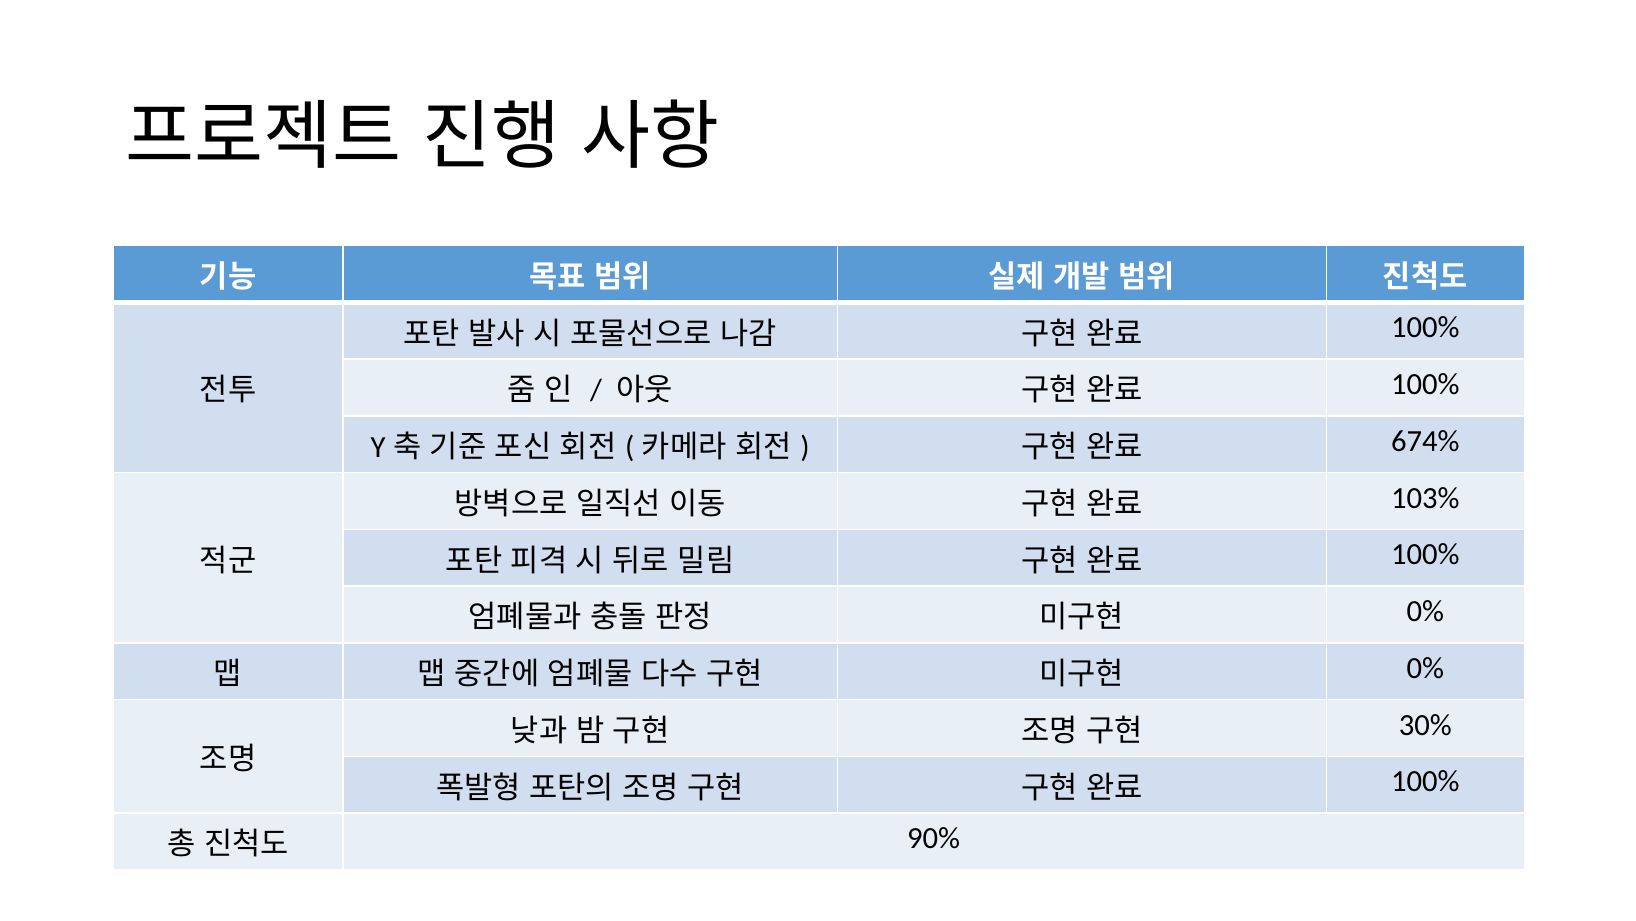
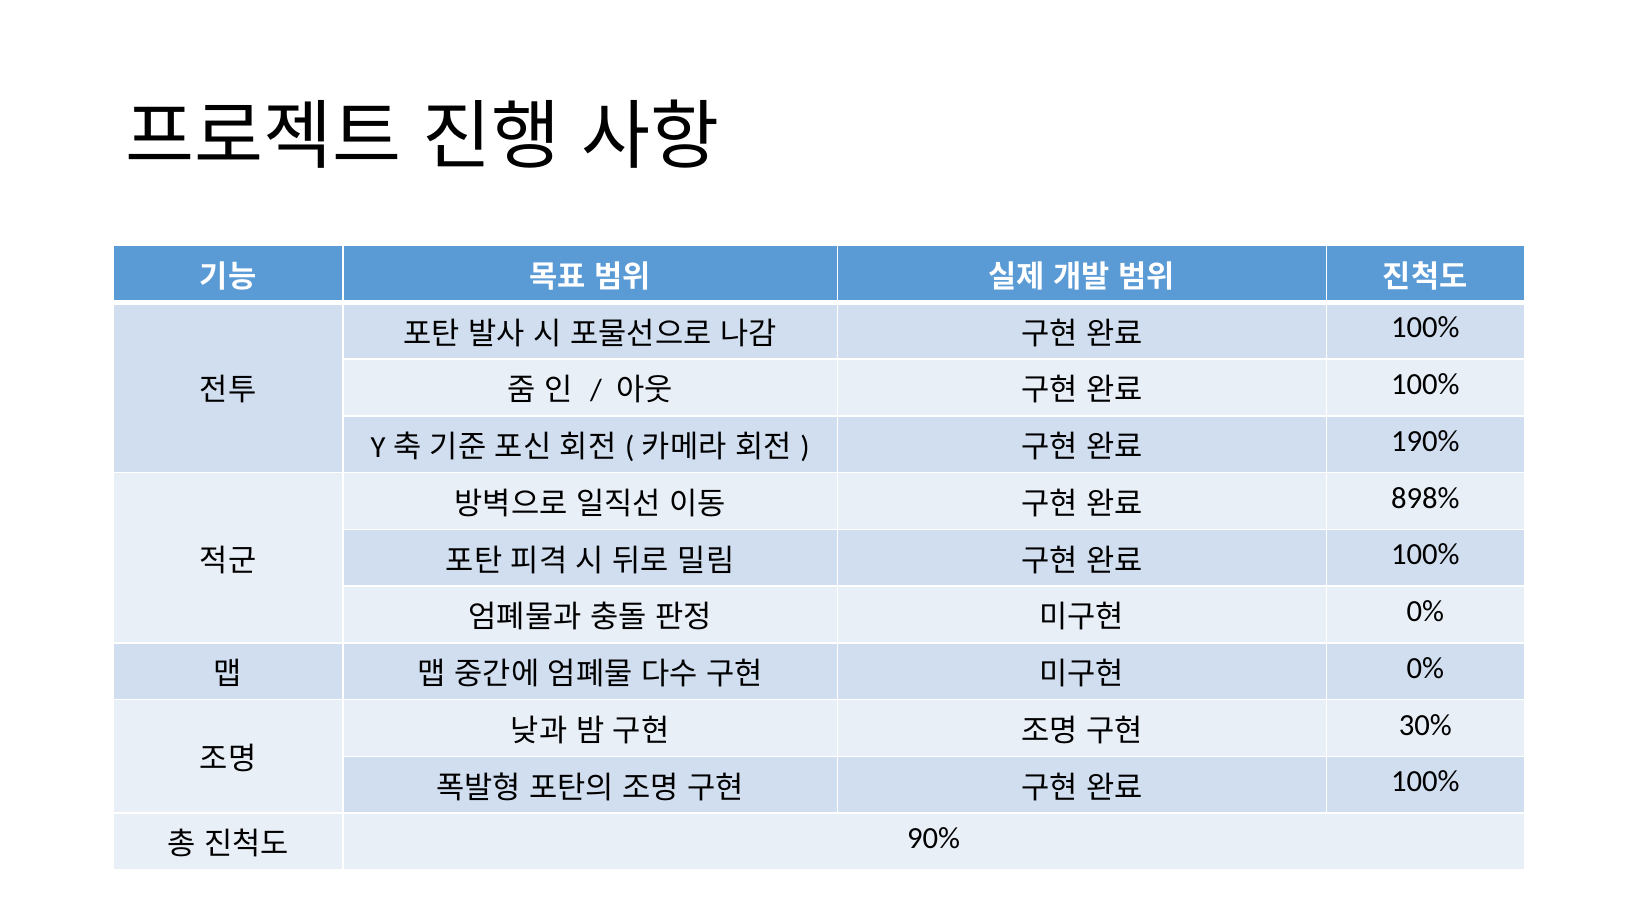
674%: 674% -> 190%
103%: 103% -> 898%
